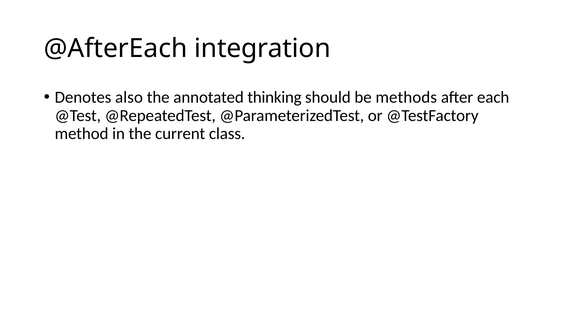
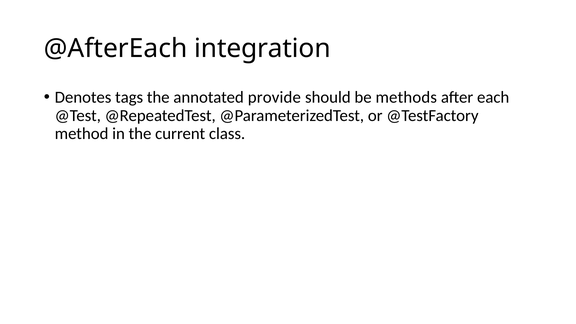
also: also -> tags
thinking: thinking -> provide
